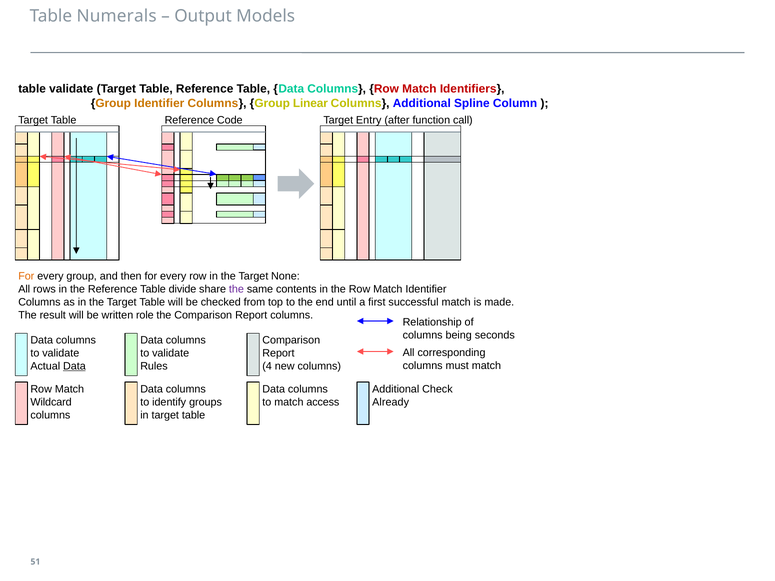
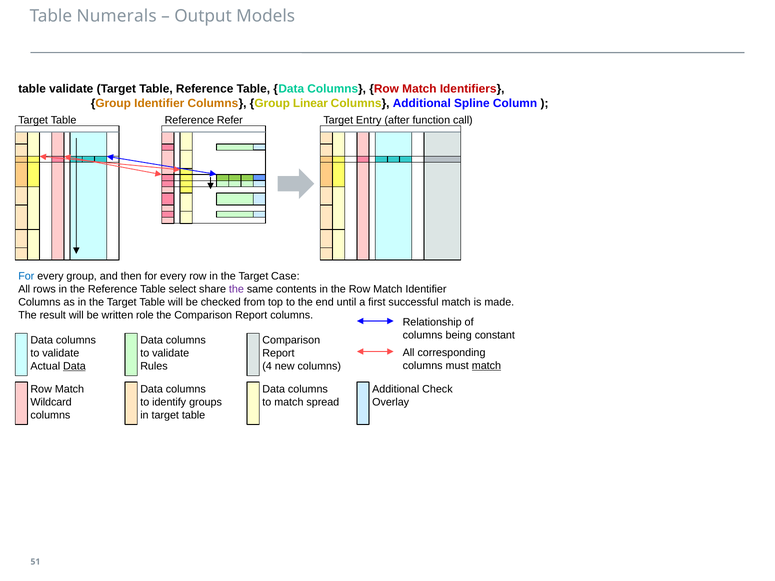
Code: Code -> Refer
For at (26, 276) colour: orange -> blue
None: None -> Case
divide: divide -> select
seconds: seconds -> constant
match at (486, 366) underline: none -> present
access: access -> spread
Already: Already -> Overlay
